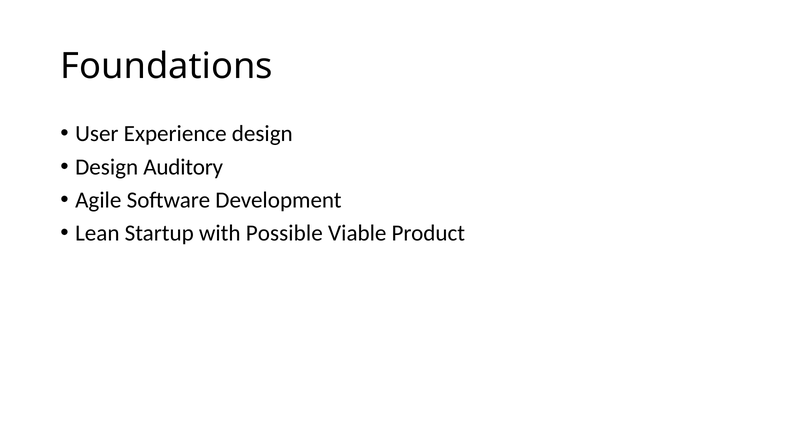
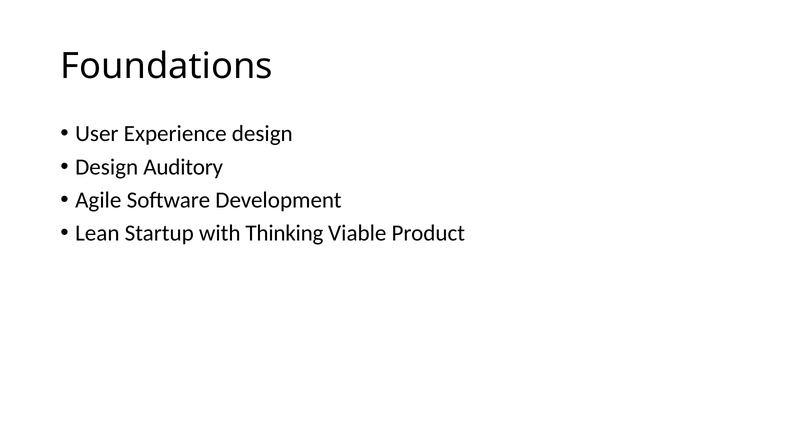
Possible: Possible -> Thinking
